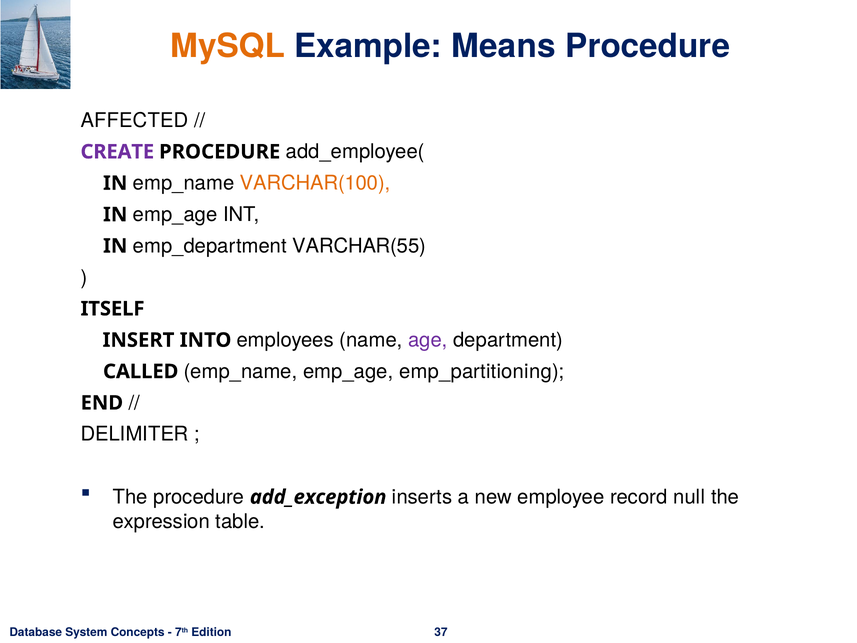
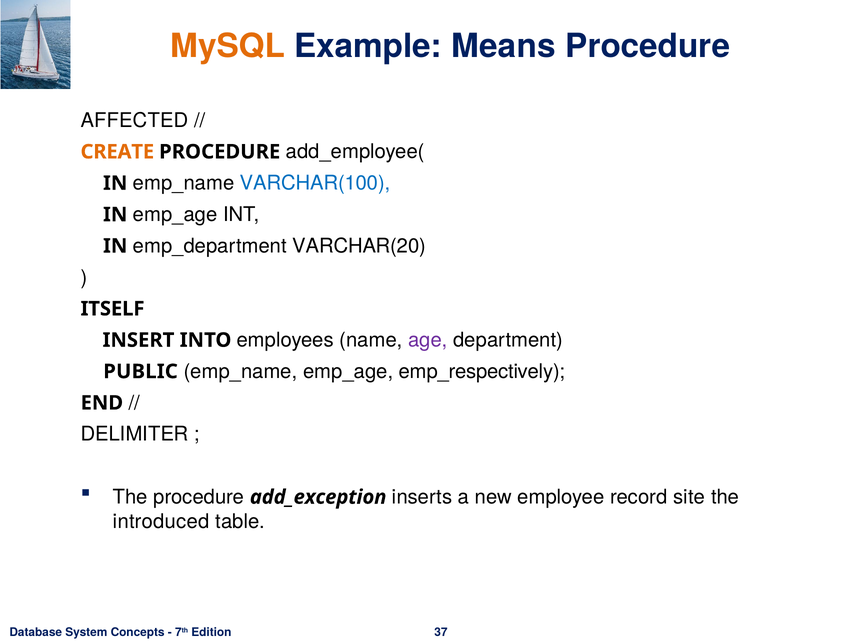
CREATE colour: purple -> orange
VARCHAR(100 colour: orange -> blue
VARCHAR(55: VARCHAR(55 -> VARCHAR(20
CALLED: CALLED -> PUBLIC
emp_partitioning: emp_partitioning -> emp_respectively
null: null -> site
expression: expression -> introduced
